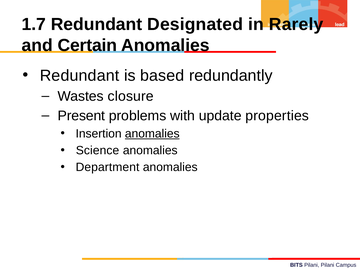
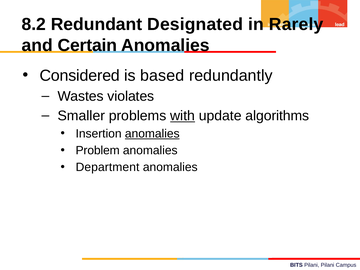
1.7: 1.7 -> 8.2
Redundant at (80, 76): Redundant -> Considered
closure: closure -> violates
Present: Present -> Smaller
with underline: none -> present
properties: properties -> algorithms
Science: Science -> Problem
